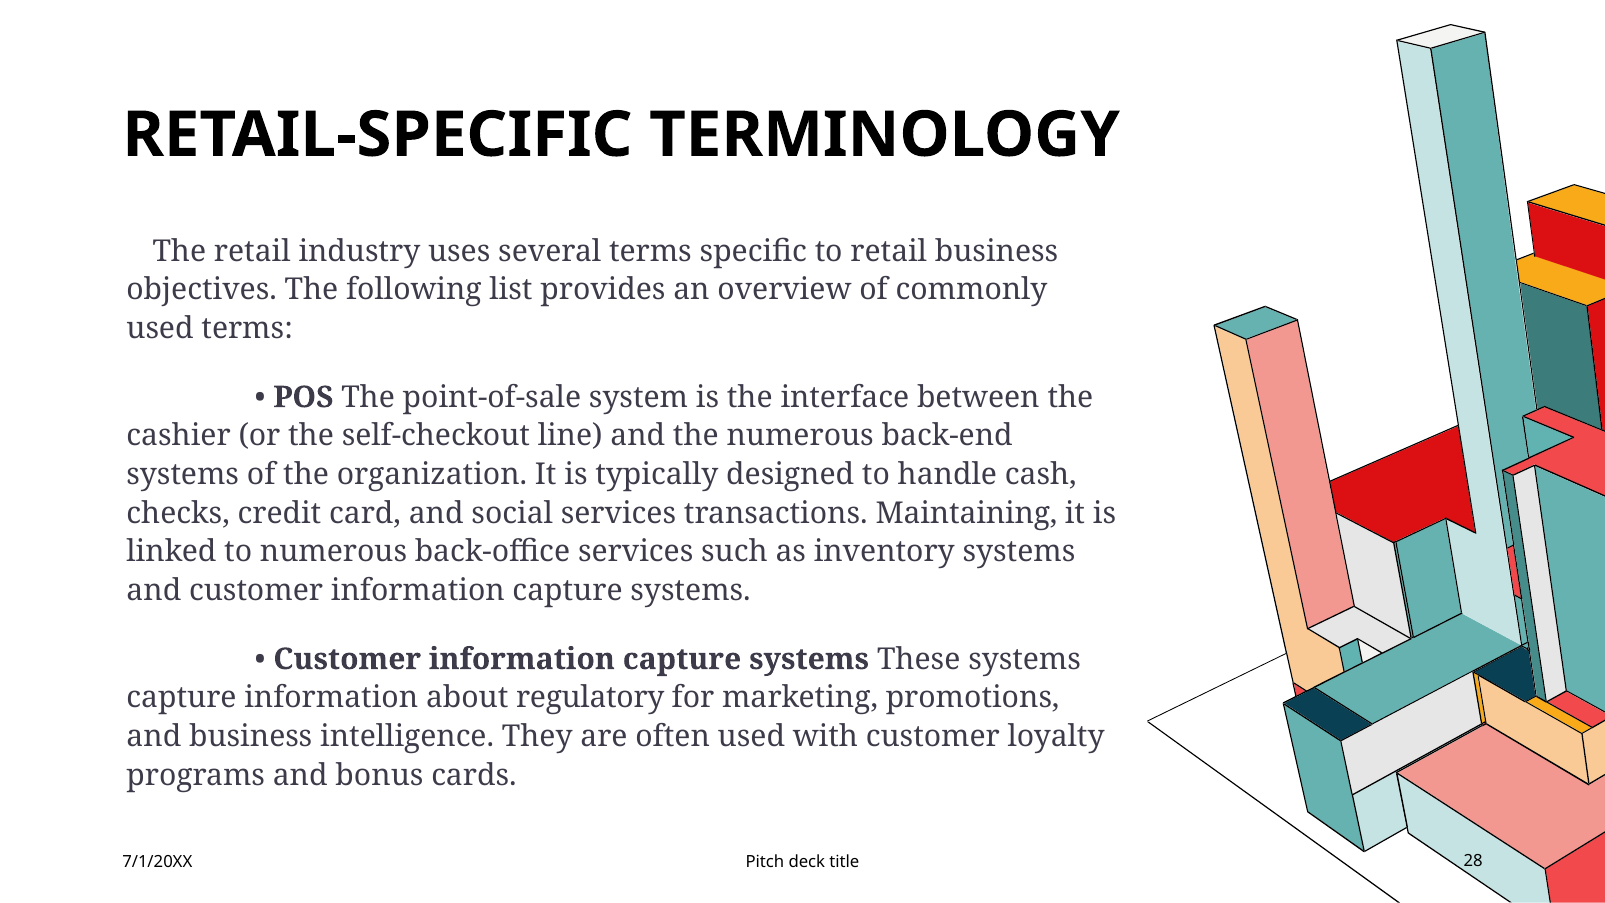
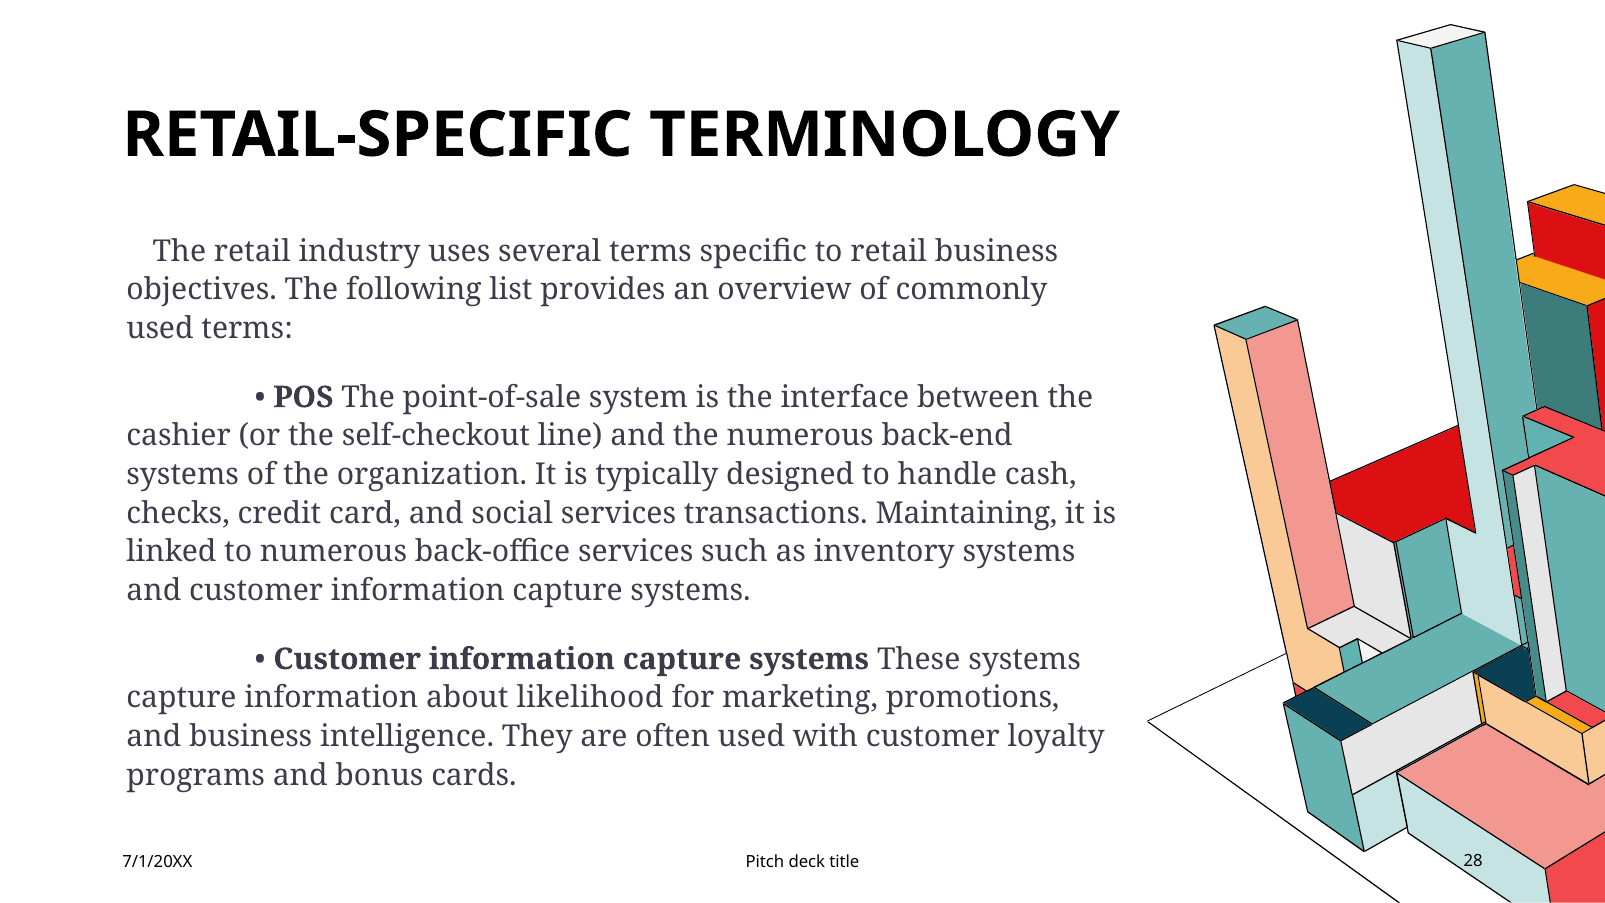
regulatory: regulatory -> likelihood
